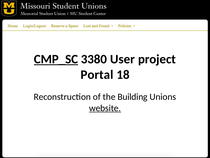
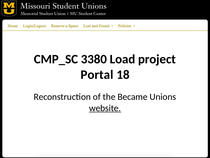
CMP_SC underline: present -> none
User: User -> Load
Building: Building -> Became
